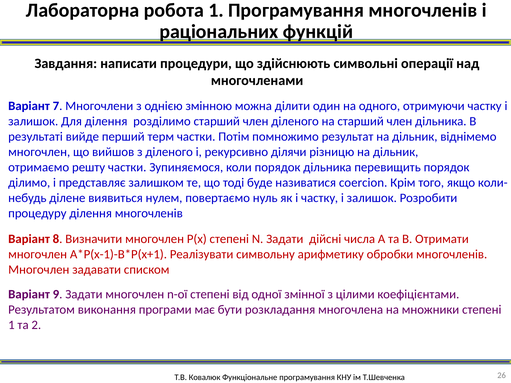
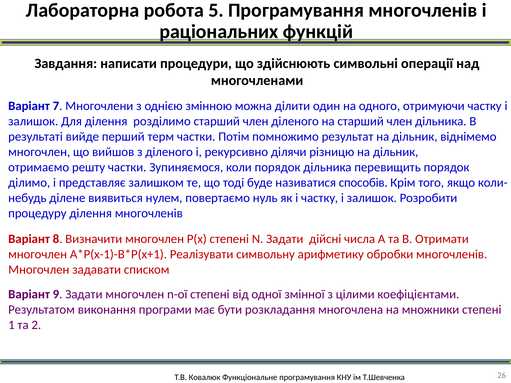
робота 1: 1 -> 5
coercion: coercion -> способів
